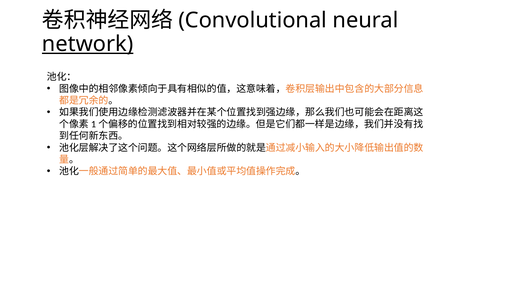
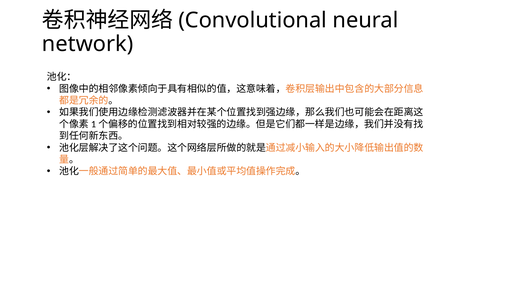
network underline: present -> none
